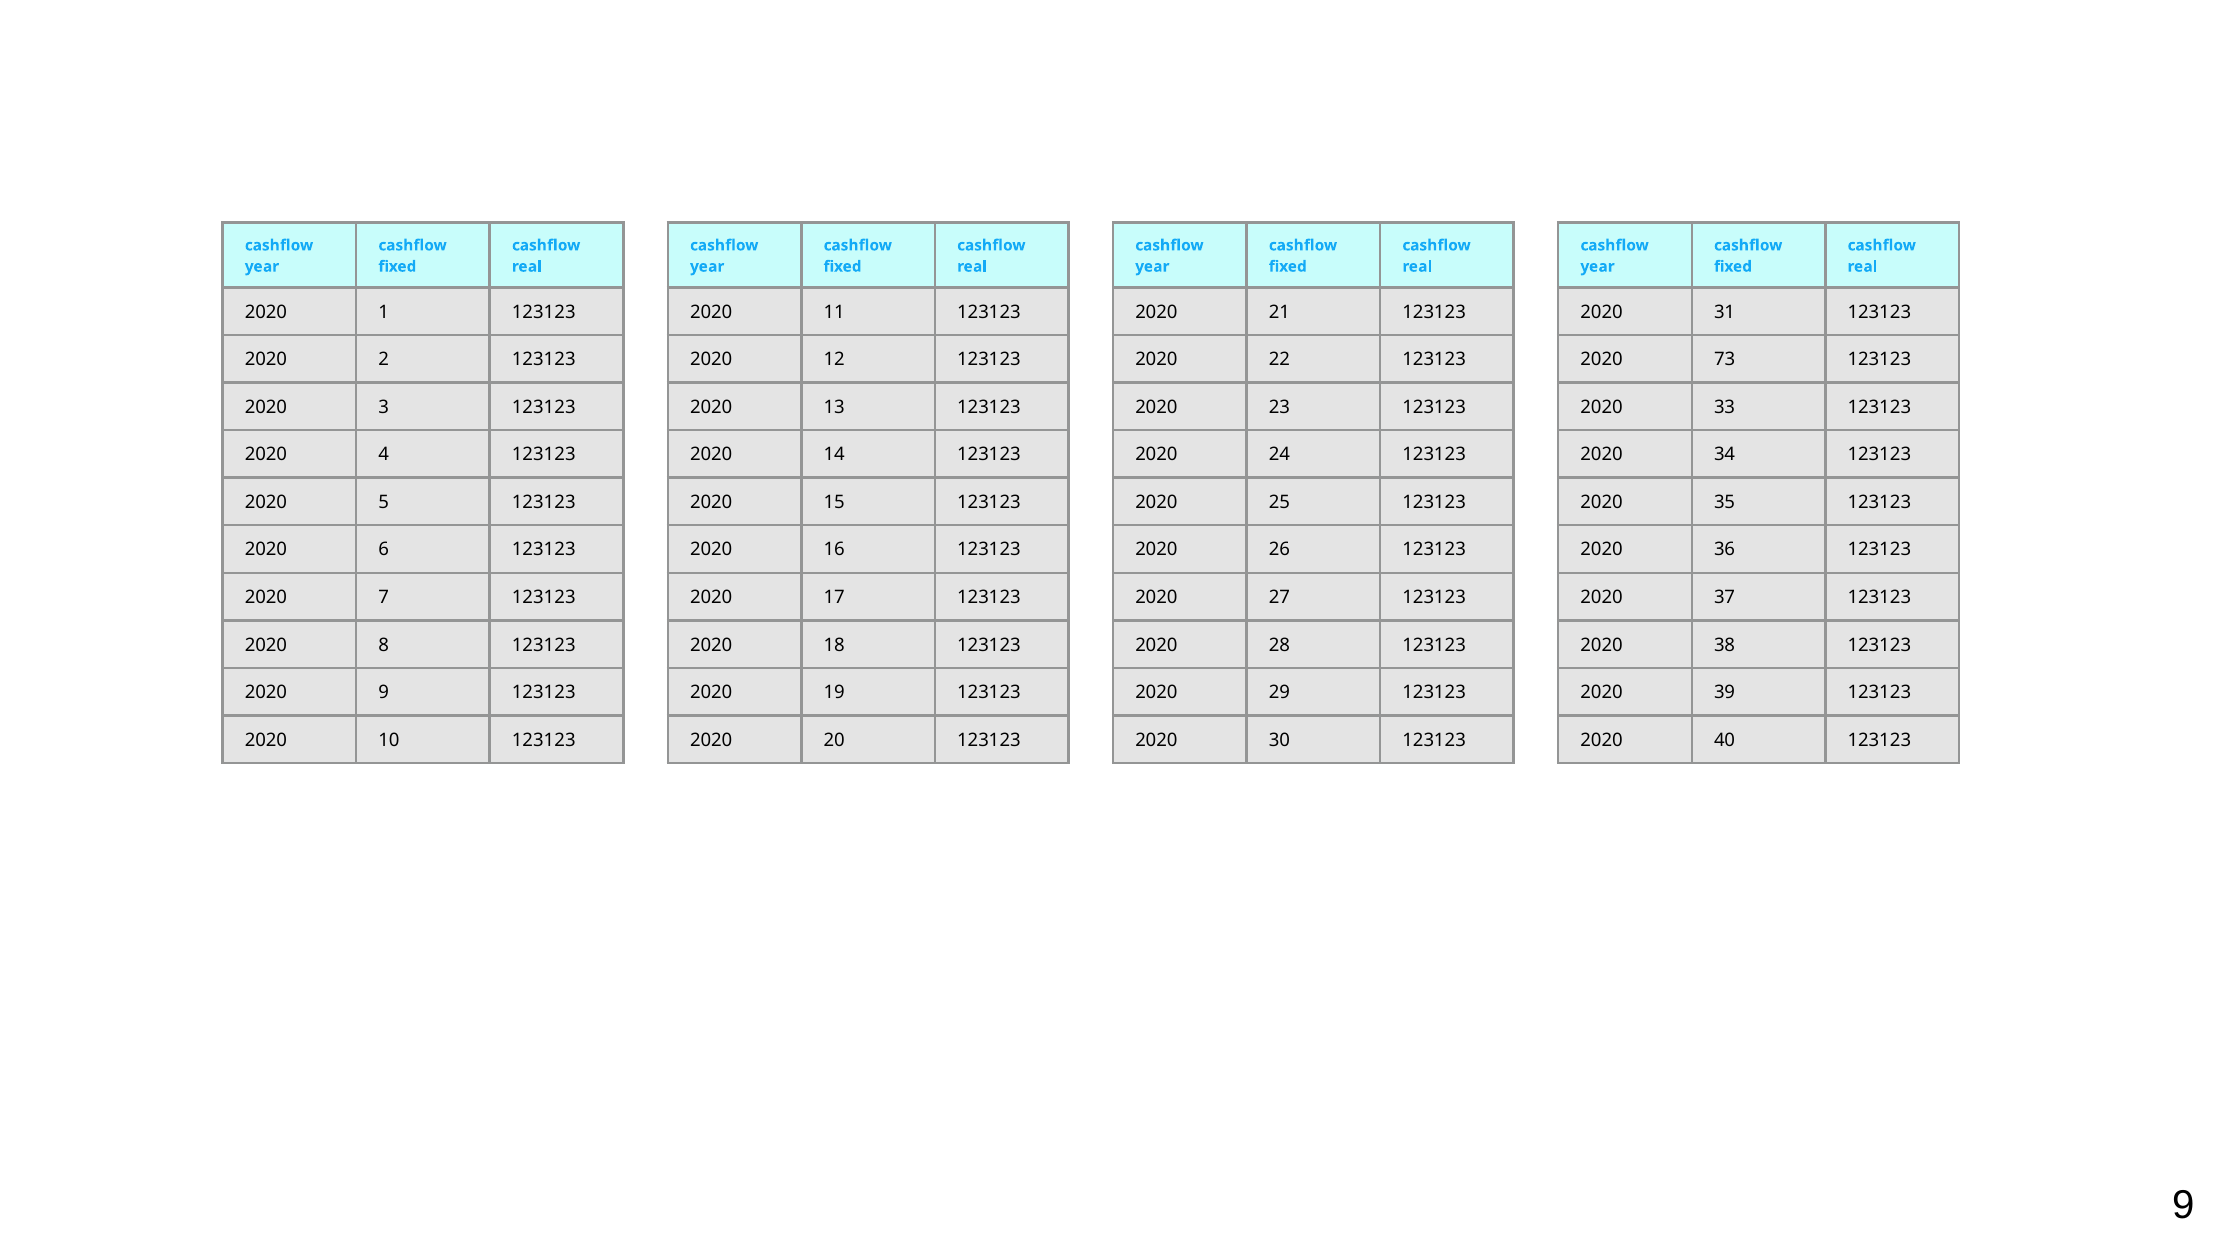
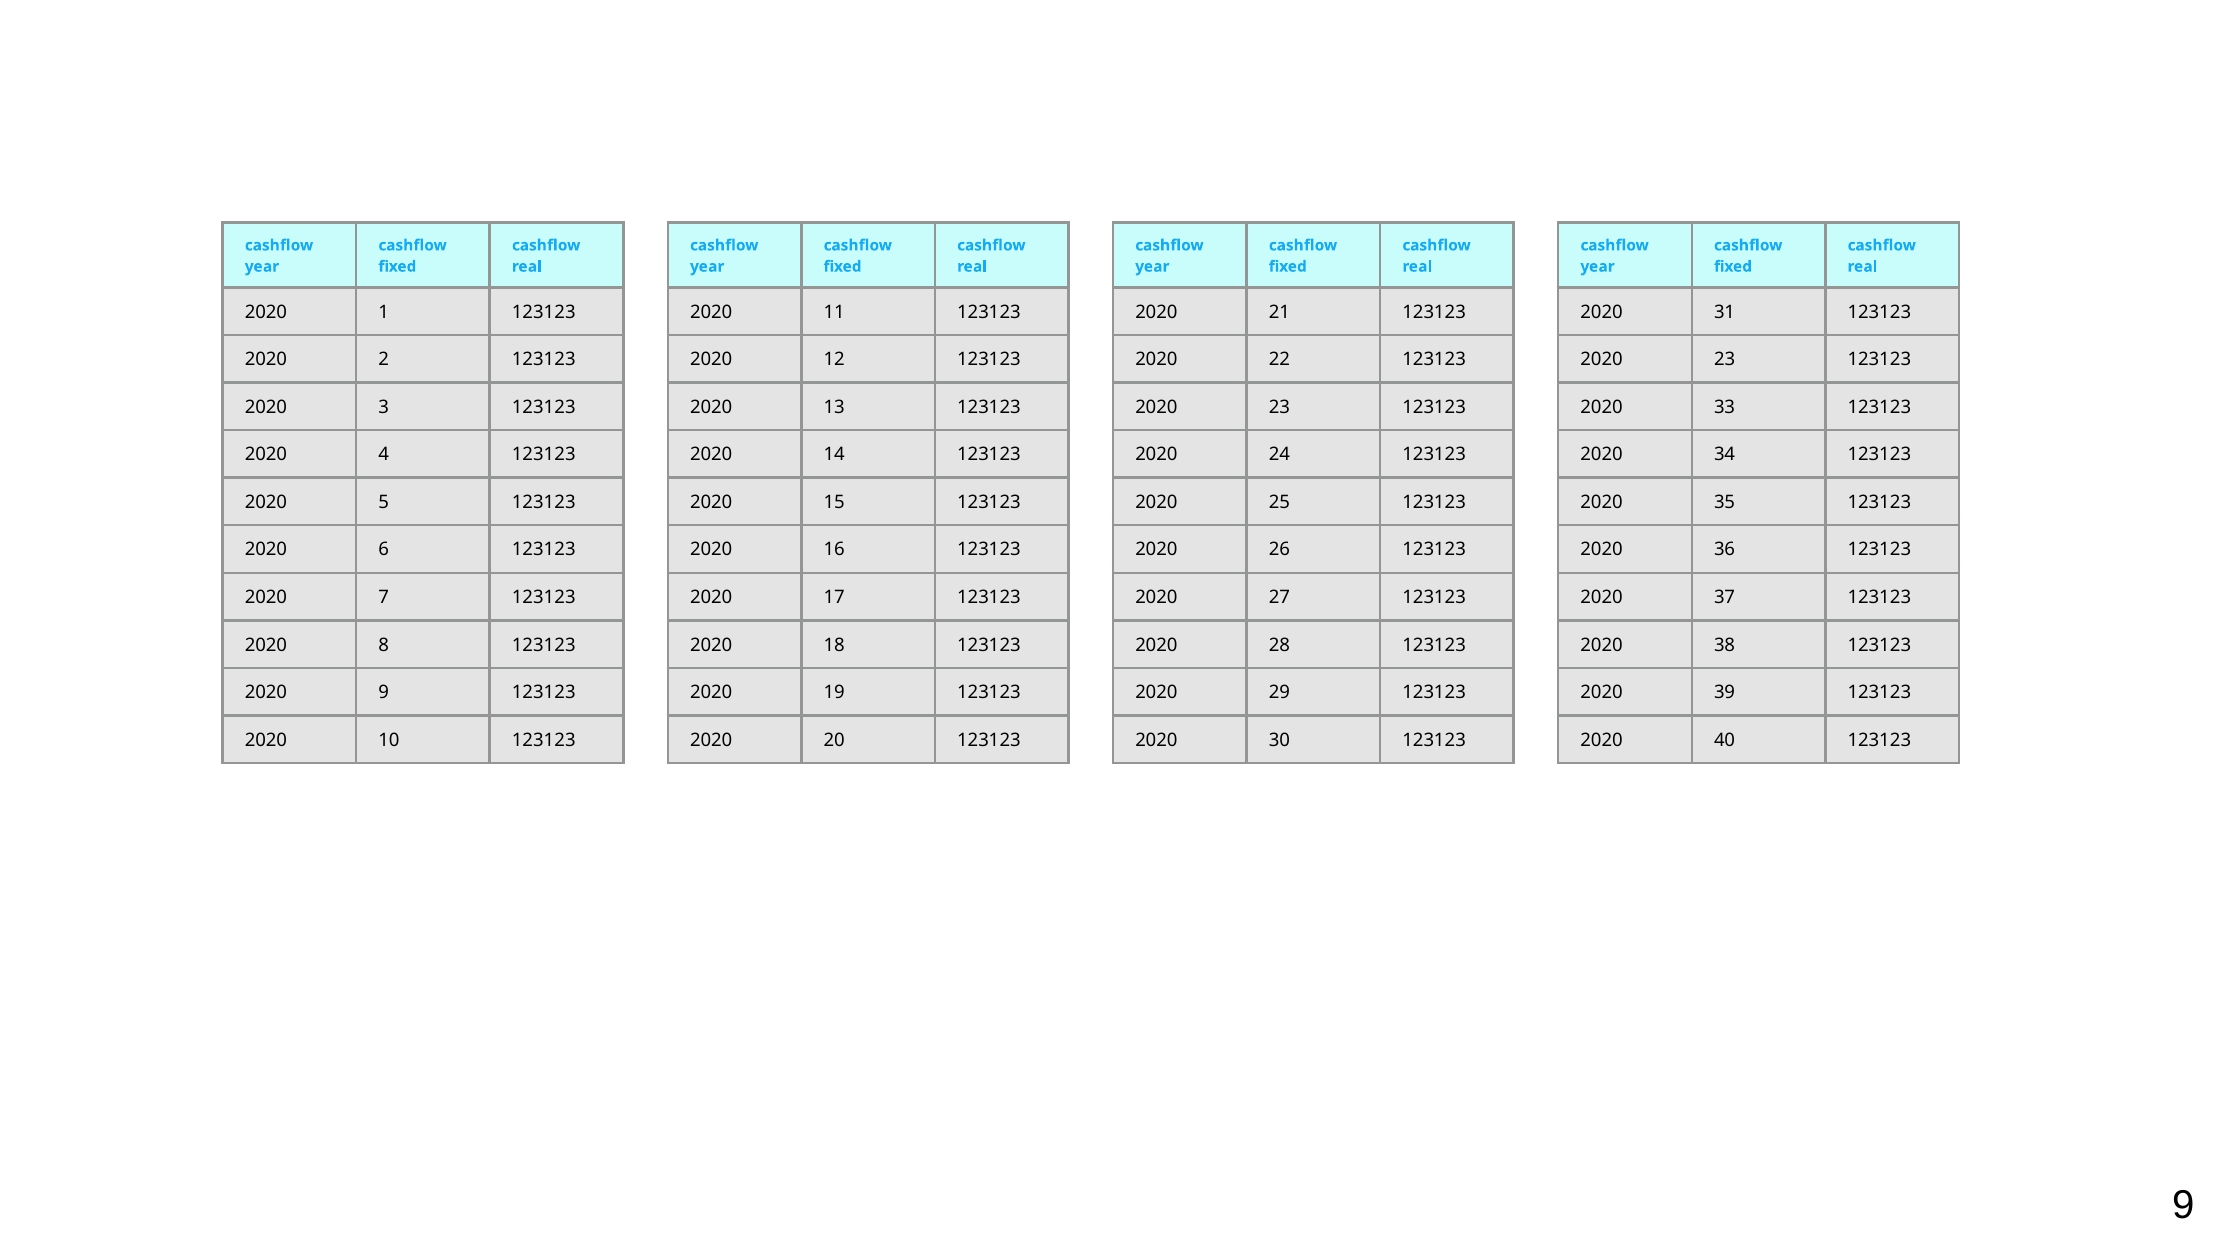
73 at (1725, 360): 73 -> 23
